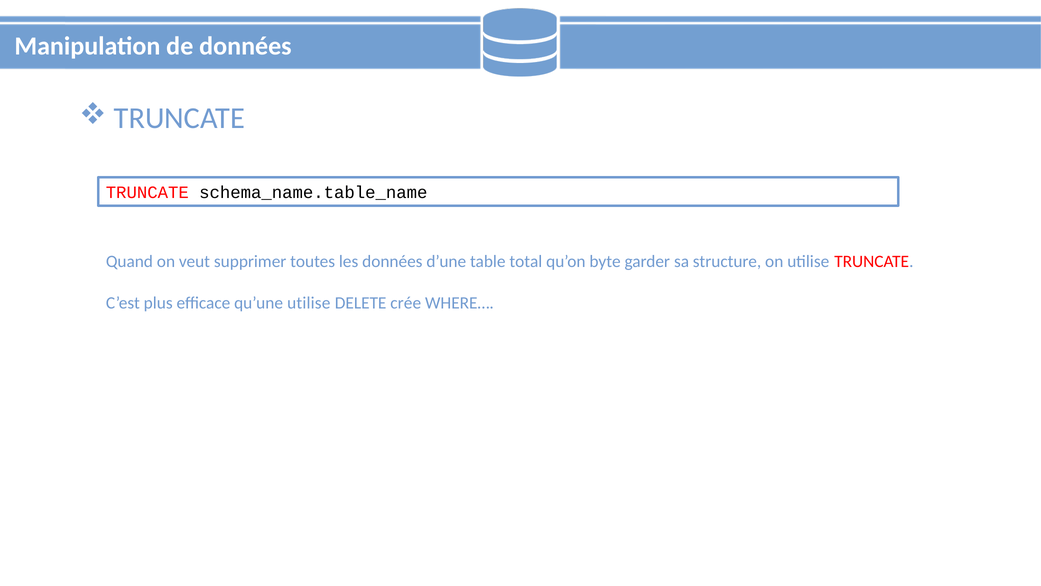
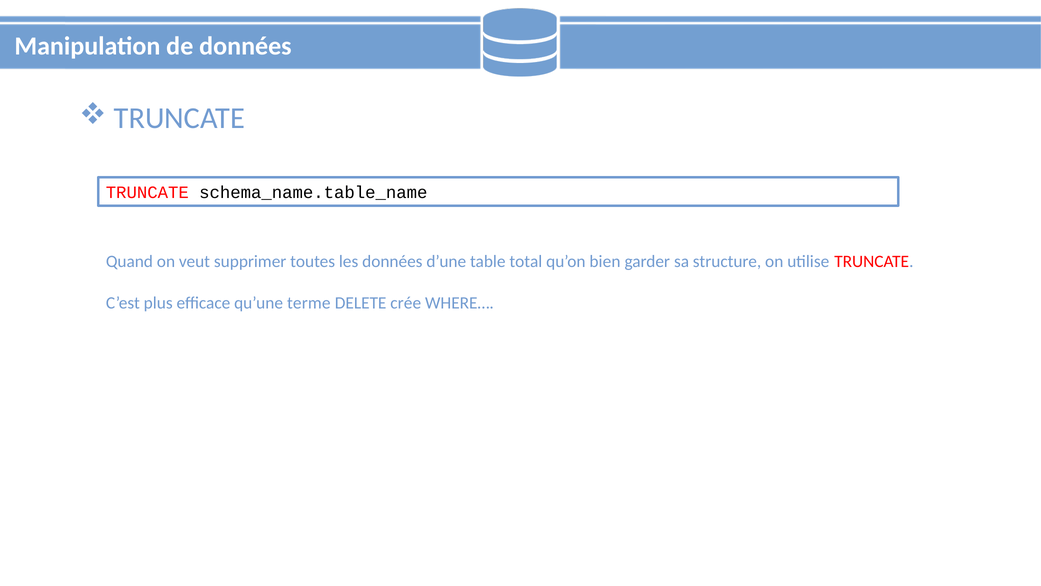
byte: byte -> bien
qu’une utilise: utilise -> terme
